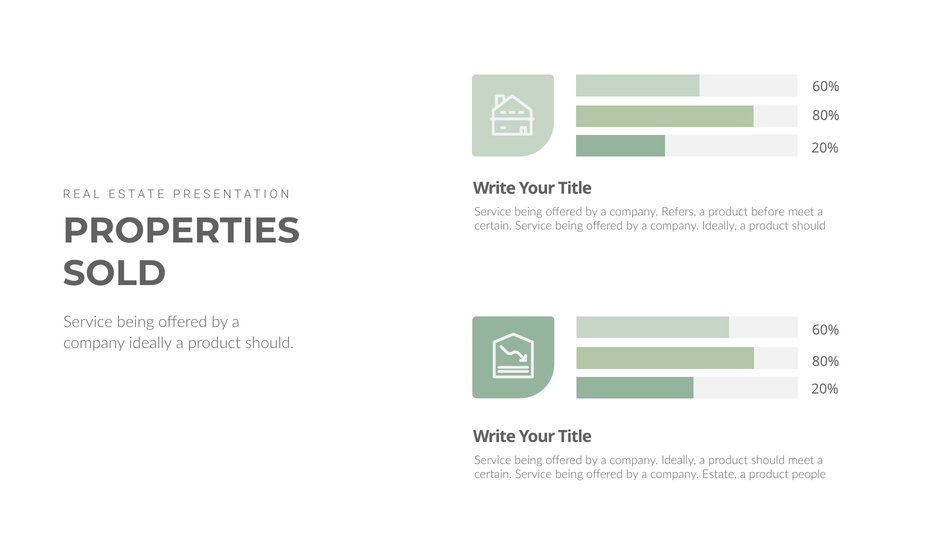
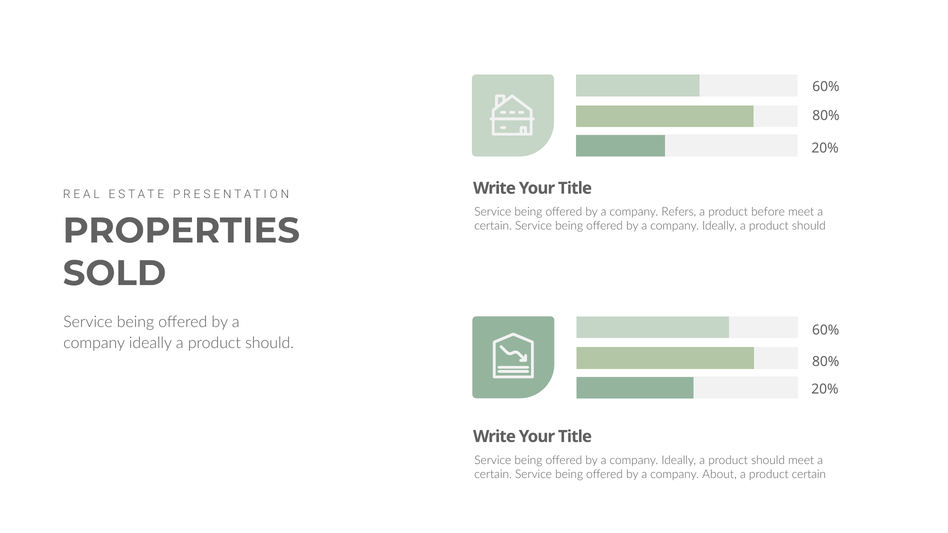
Estate: Estate -> About
product people: people -> certain
